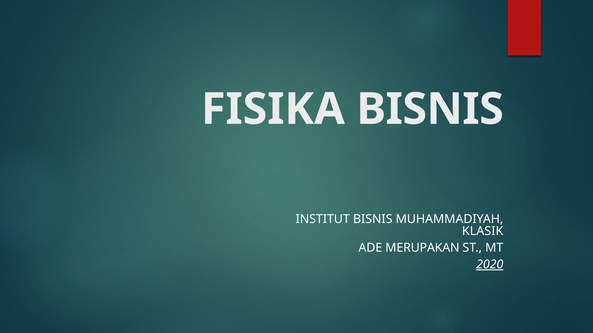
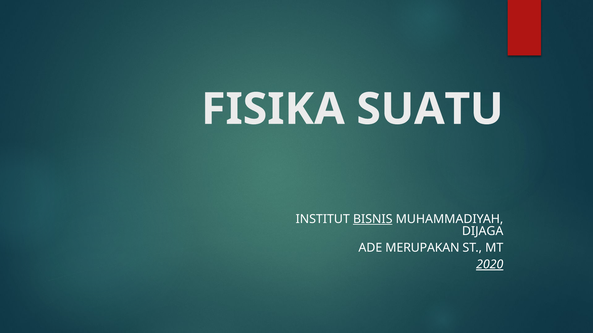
FISIKA BISNIS: BISNIS -> SUATU
BISNIS at (373, 219) underline: none -> present
KLASIK: KLASIK -> DIJAGA
